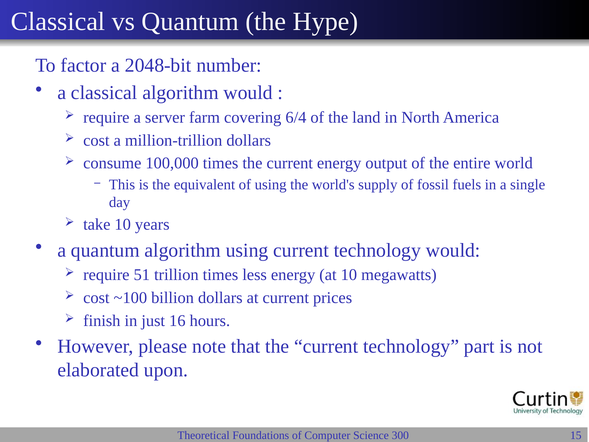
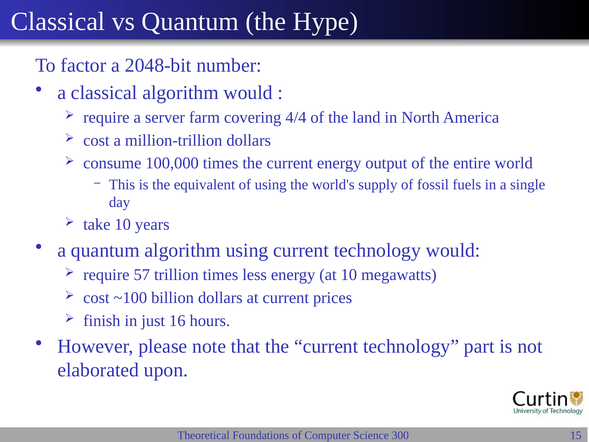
6/4: 6/4 -> 4/4
51: 51 -> 57
